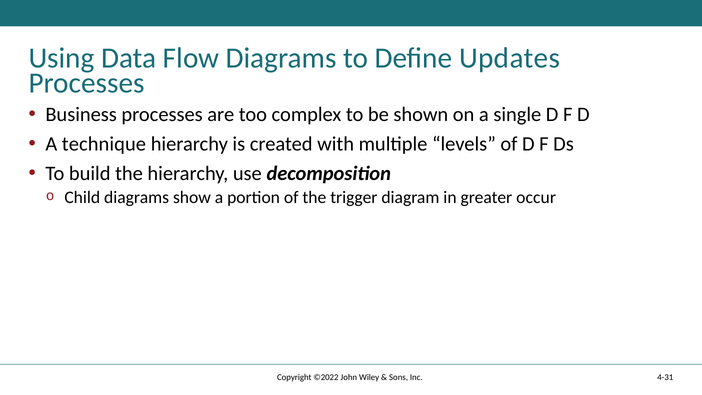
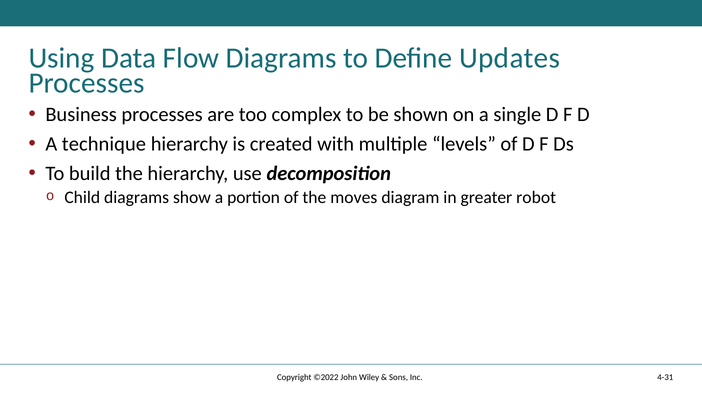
trigger: trigger -> moves
occur: occur -> robot
